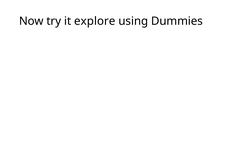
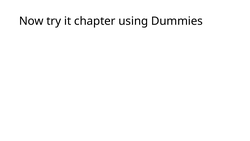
explore: explore -> chapter
